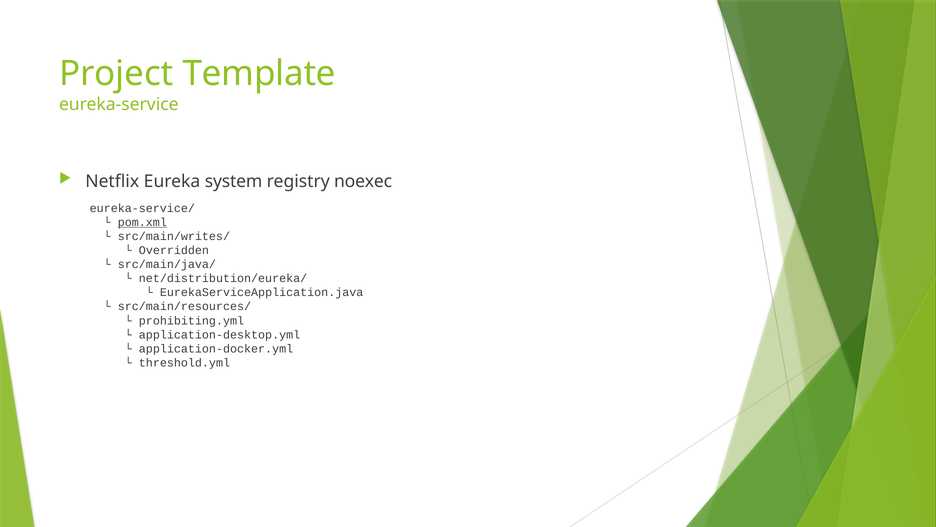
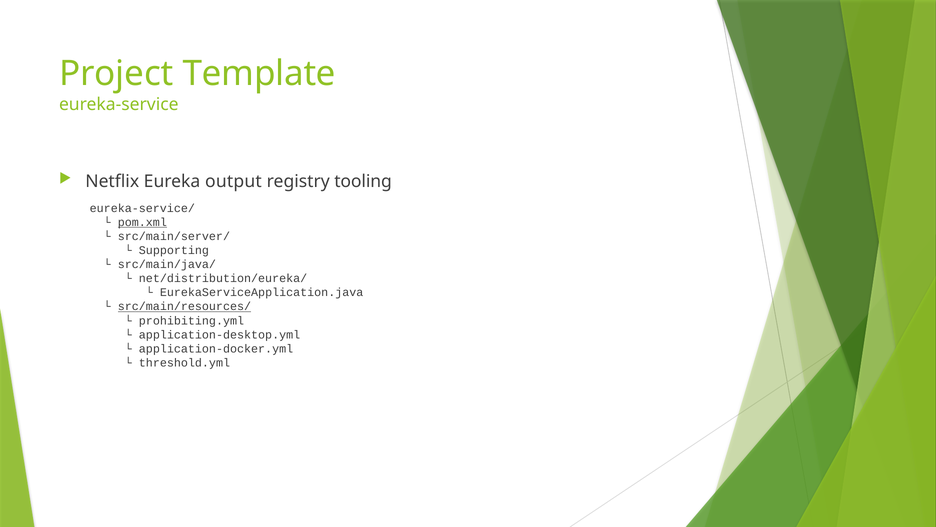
system: system -> output
noexec: noexec -> tooling
src/main/writes/: src/main/writes/ -> src/main/server/
Overridden: Overridden -> Supporting
src/main/resources/ underline: none -> present
